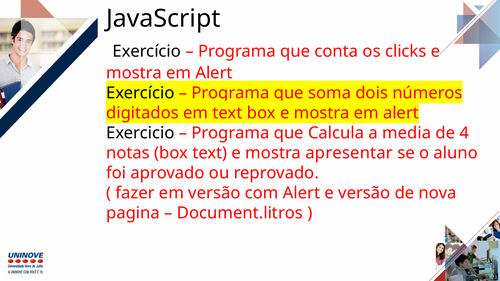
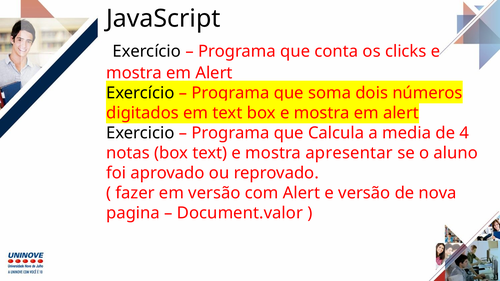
Document.litros: Document.litros -> Document.valor
